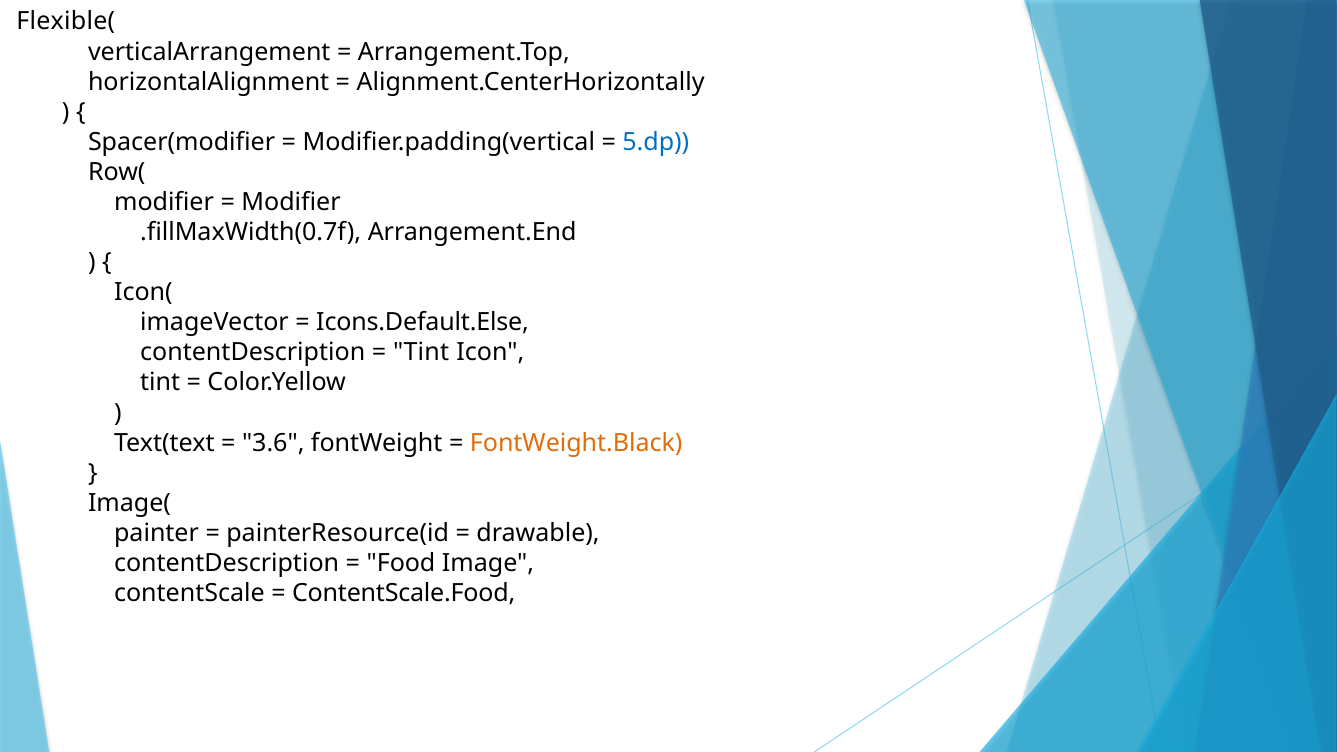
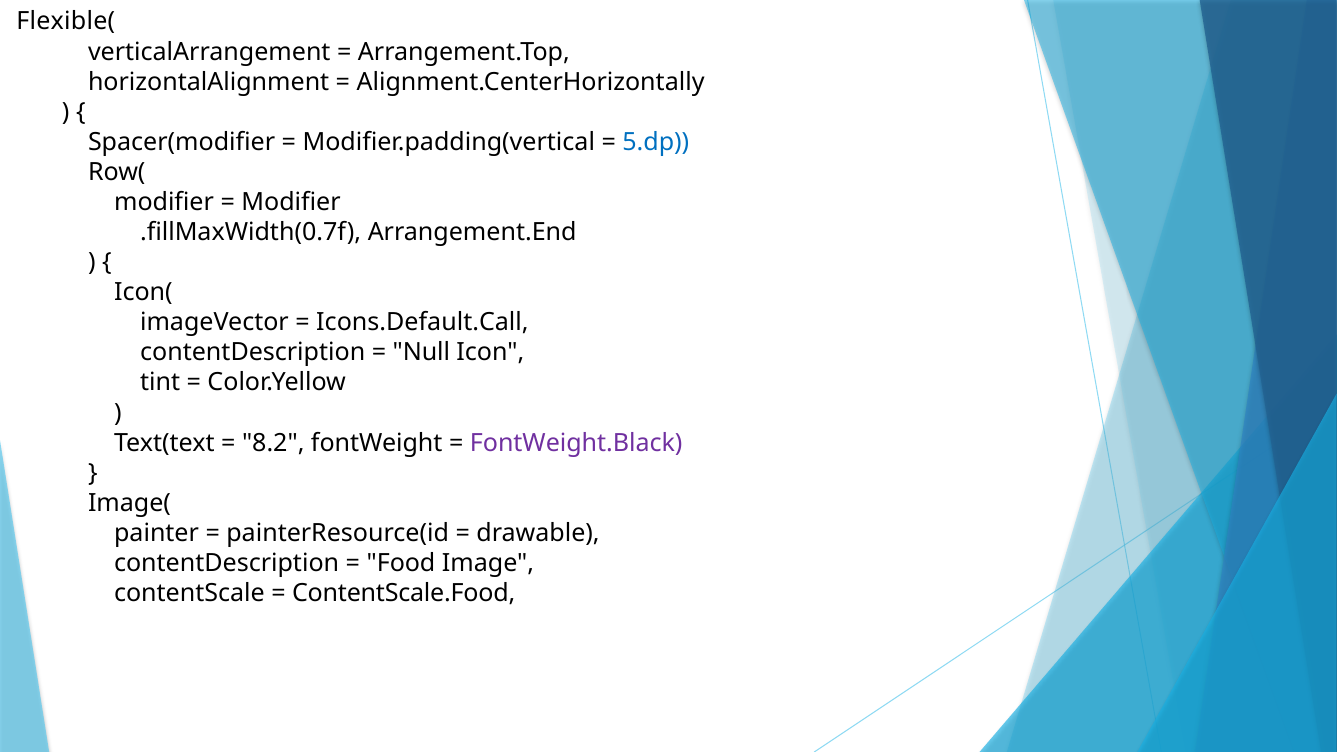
Icons.Default.Else: Icons.Default.Else -> Icons.Default.Call
Tint at (421, 353): Tint -> Null
3.6: 3.6 -> 8.2
FontWeight.Black colour: orange -> purple
